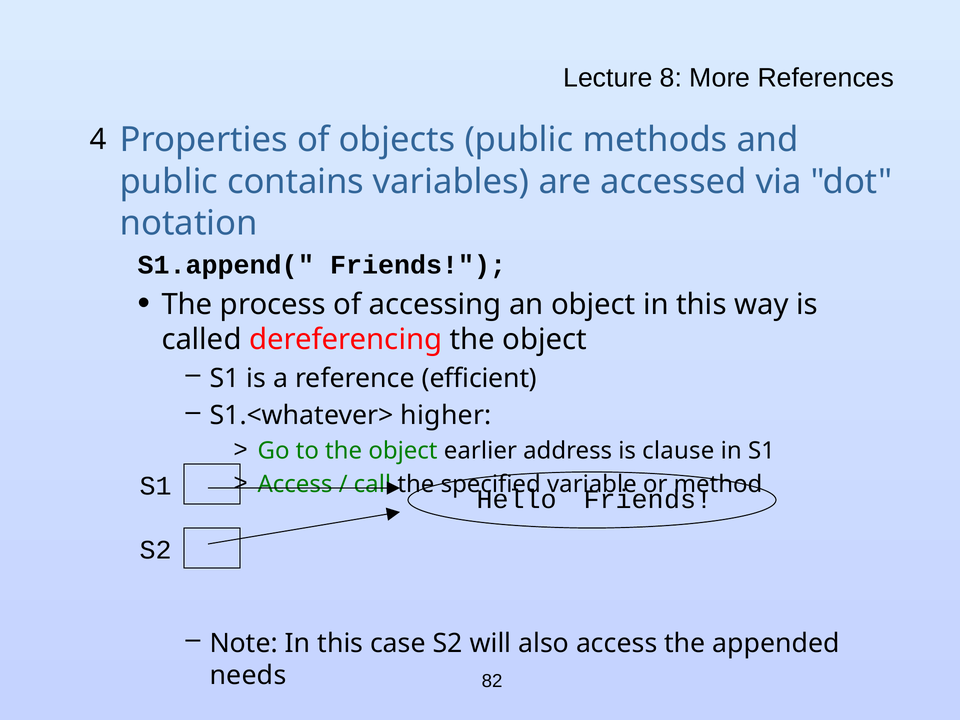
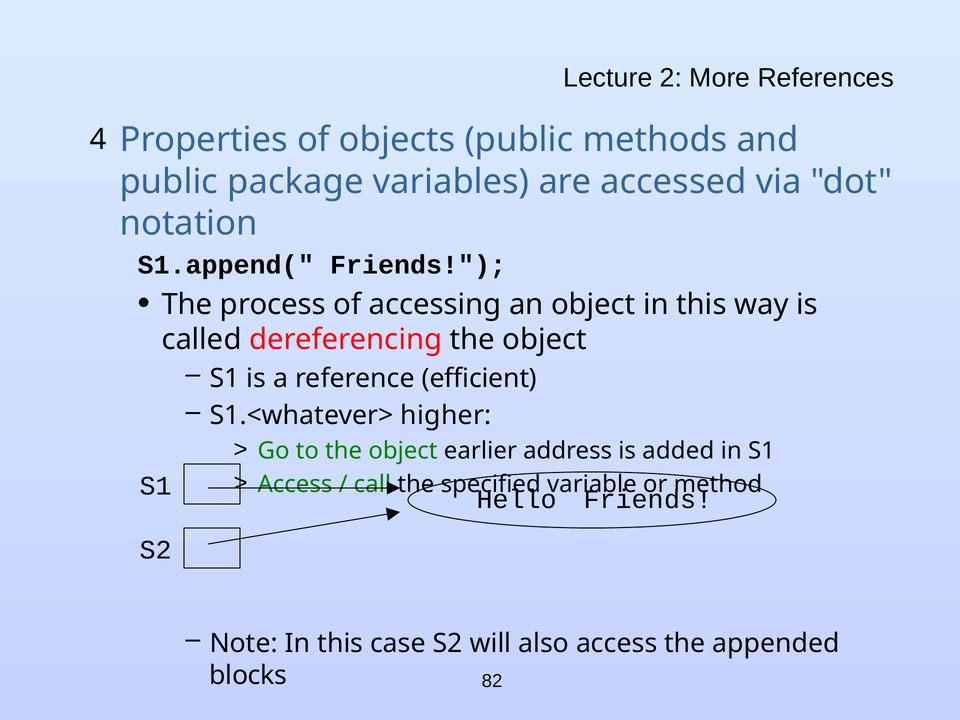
8: 8 -> 2
contains: contains -> package
clause: clause -> added
needs: needs -> blocks
